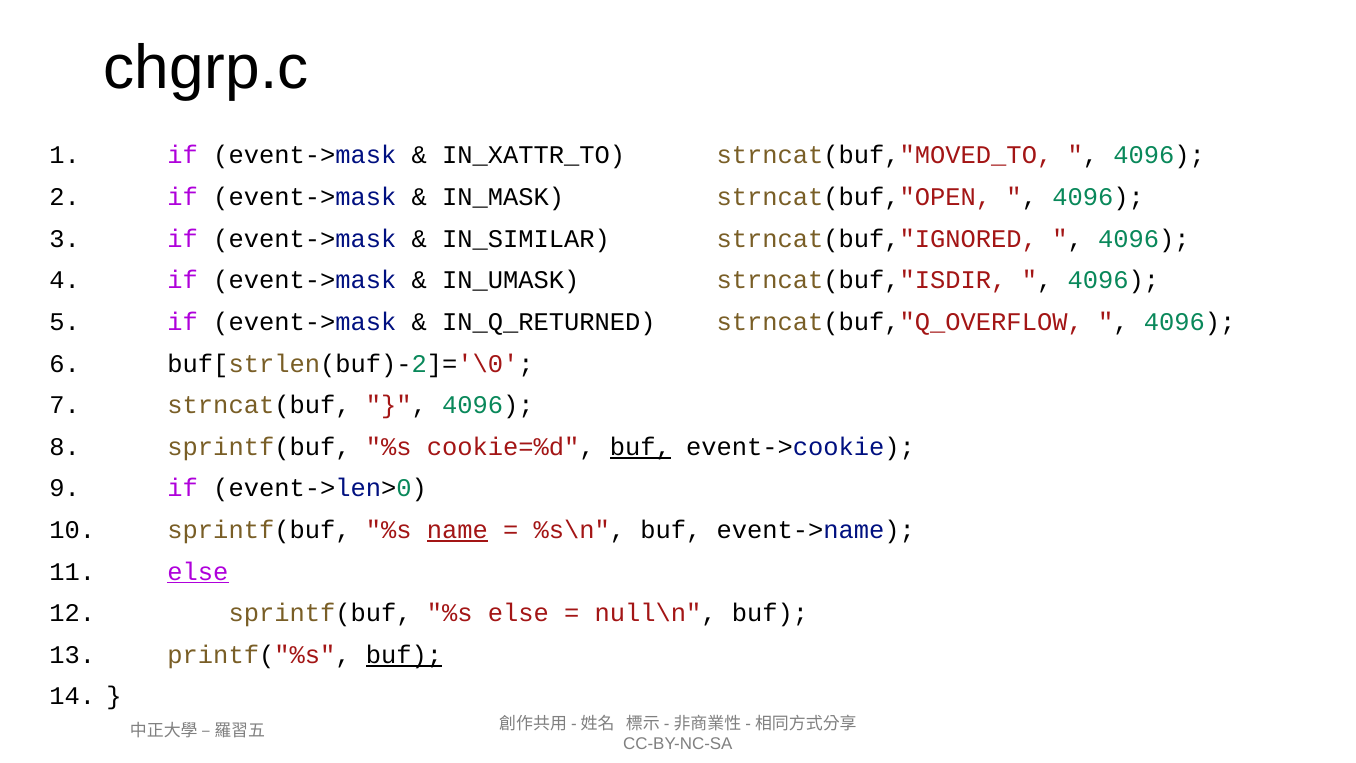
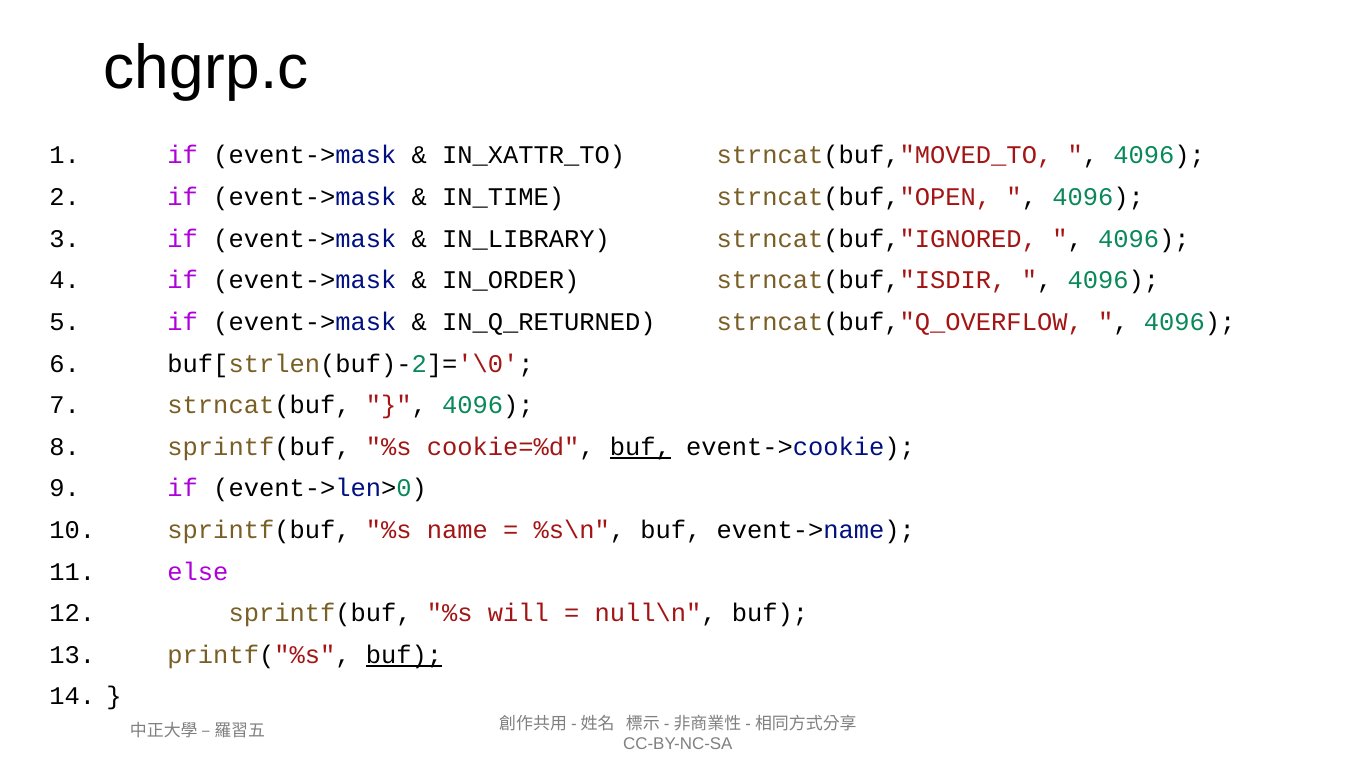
IN_MASK: IN_MASK -> IN_TIME
IN_SIMILAR: IN_SIMILAR -> IN_LIBRARY
IN_UMASK: IN_UMASK -> IN_ORDER
name underline: present -> none
else at (198, 572) underline: present -> none
%s else: else -> will
